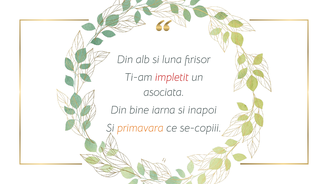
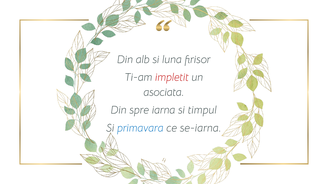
bine: bine -> spre
inapoi: inapoi -> timpul
primavara colour: orange -> blue
se-copiii: se-copiii -> se-iarna
